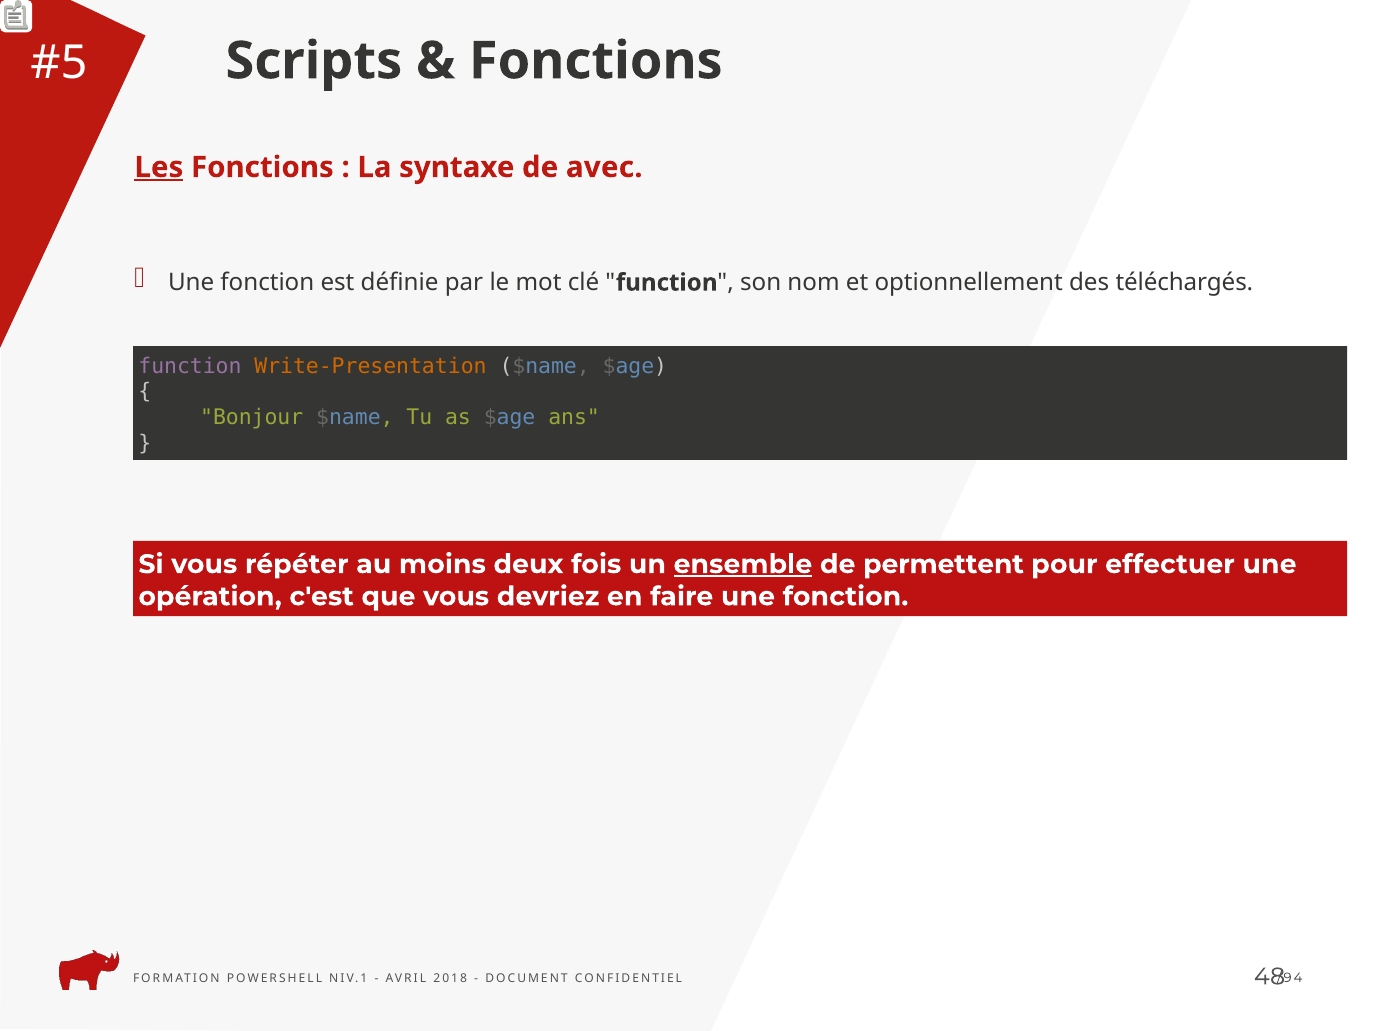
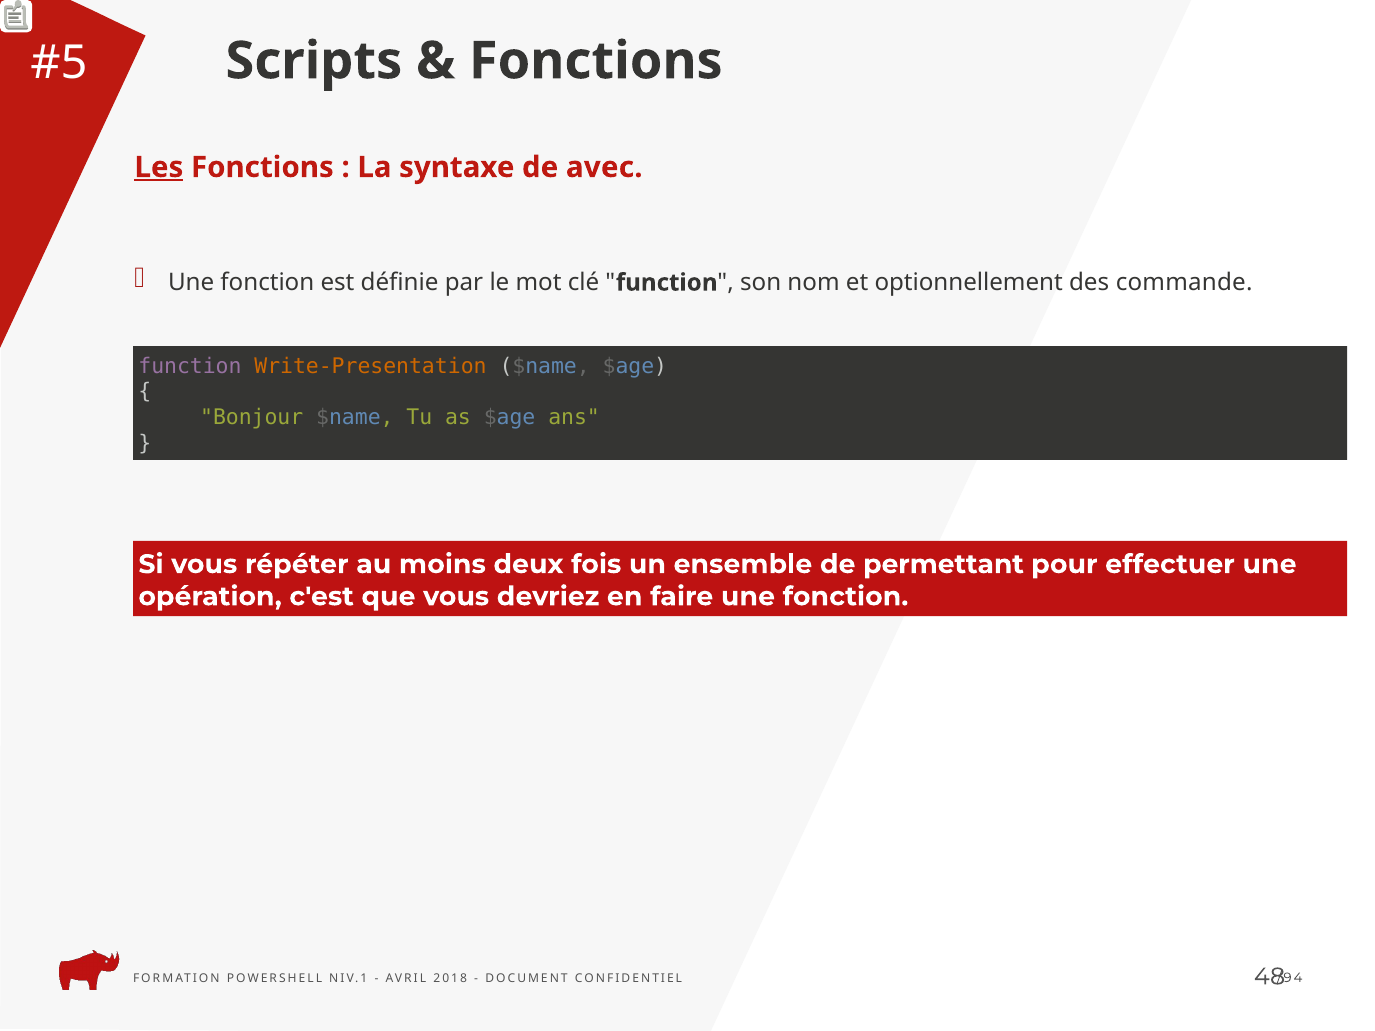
téléchargés: téléchargés -> commande
ensemble underline: present -> none
permettent: permettent -> permettant
